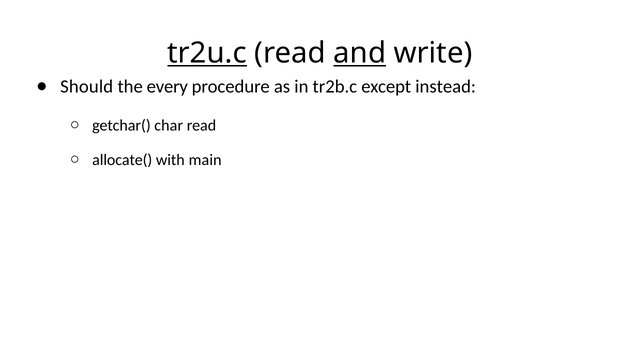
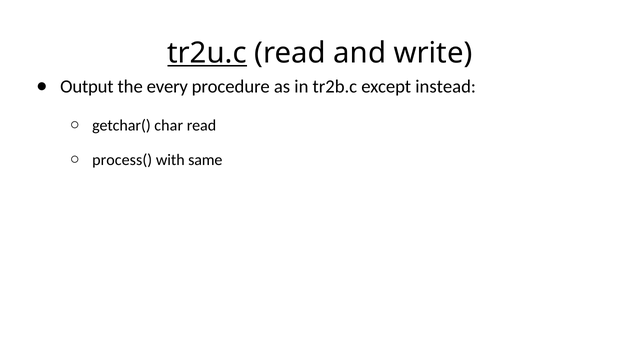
and underline: present -> none
Should: Should -> Output
allocate(: allocate( -> process(
main: main -> same
